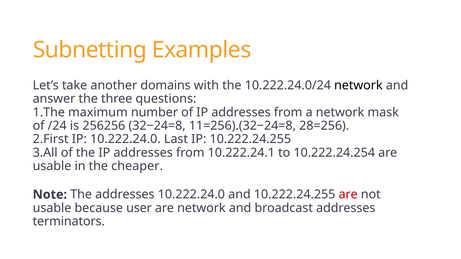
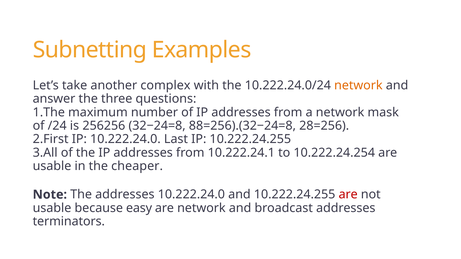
domains: domains -> complex
network at (358, 85) colour: black -> orange
11=256).(32−24=8: 11=256).(32−24=8 -> 88=256).(32−24=8
user: user -> easy
